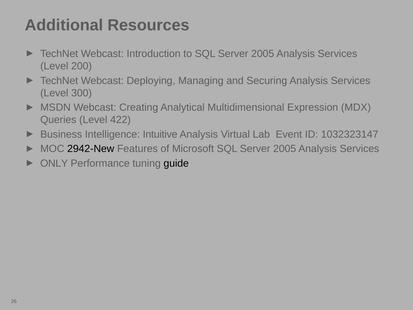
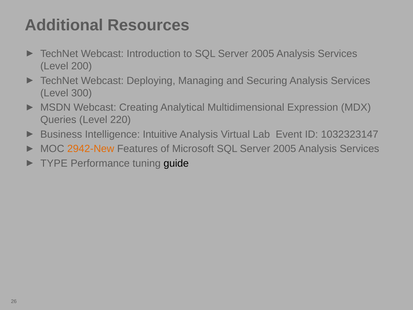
422: 422 -> 220
2942-New colour: black -> orange
ONLY: ONLY -> TYPE
